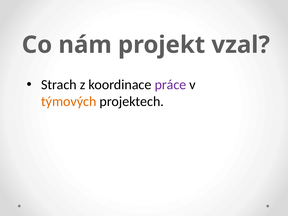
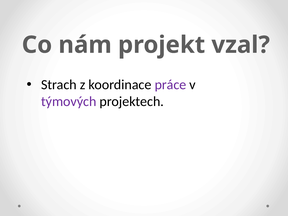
týmových colour: orange -> purple
